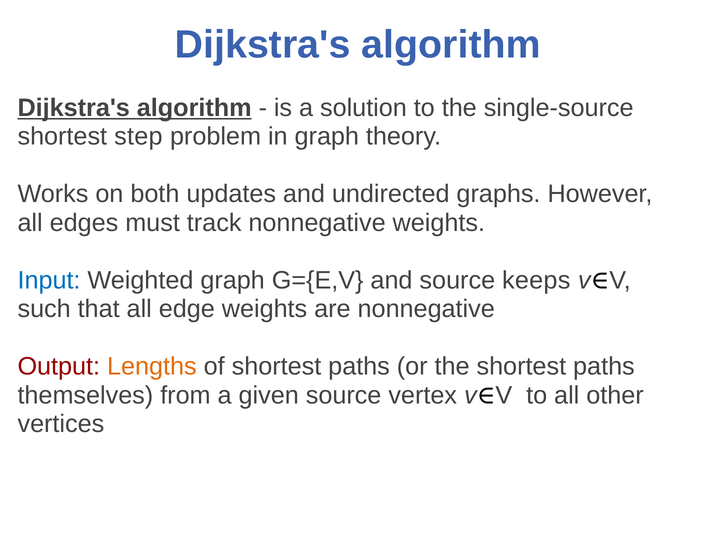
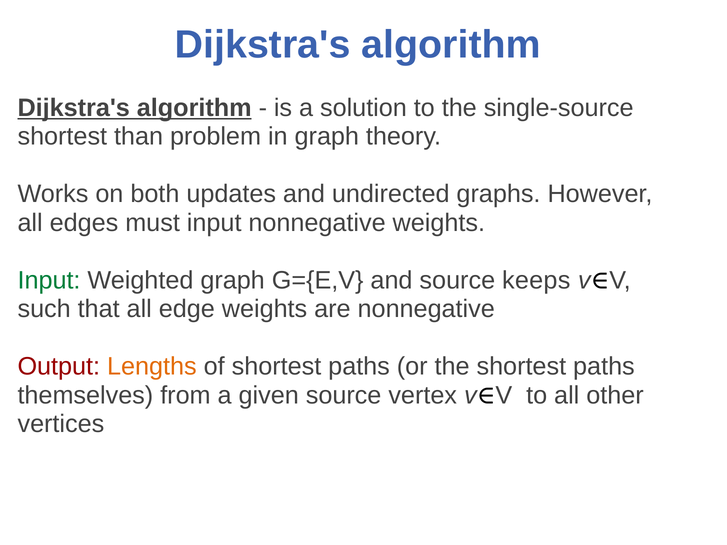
step: step -> than
must track: track -> input
Input at (49, 280) colour: blue -> green
